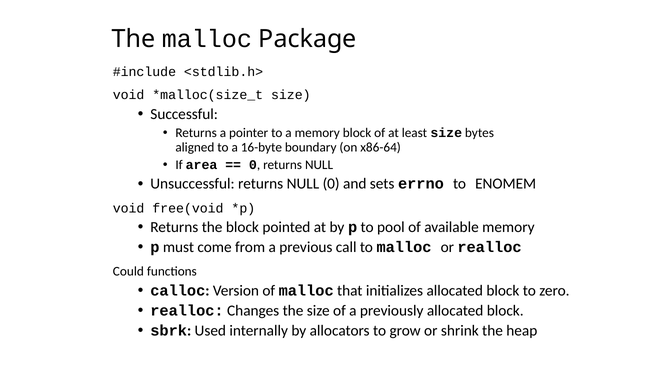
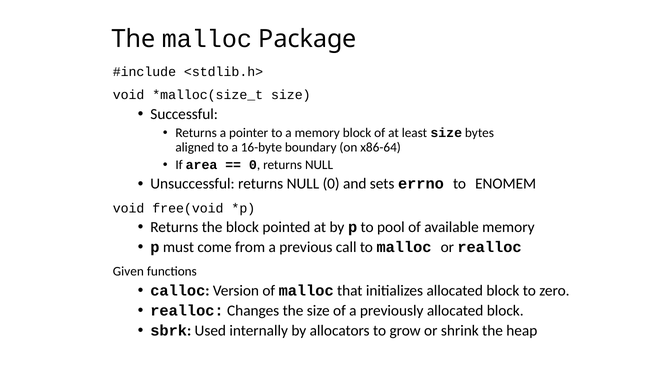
Could: Could -> Given
